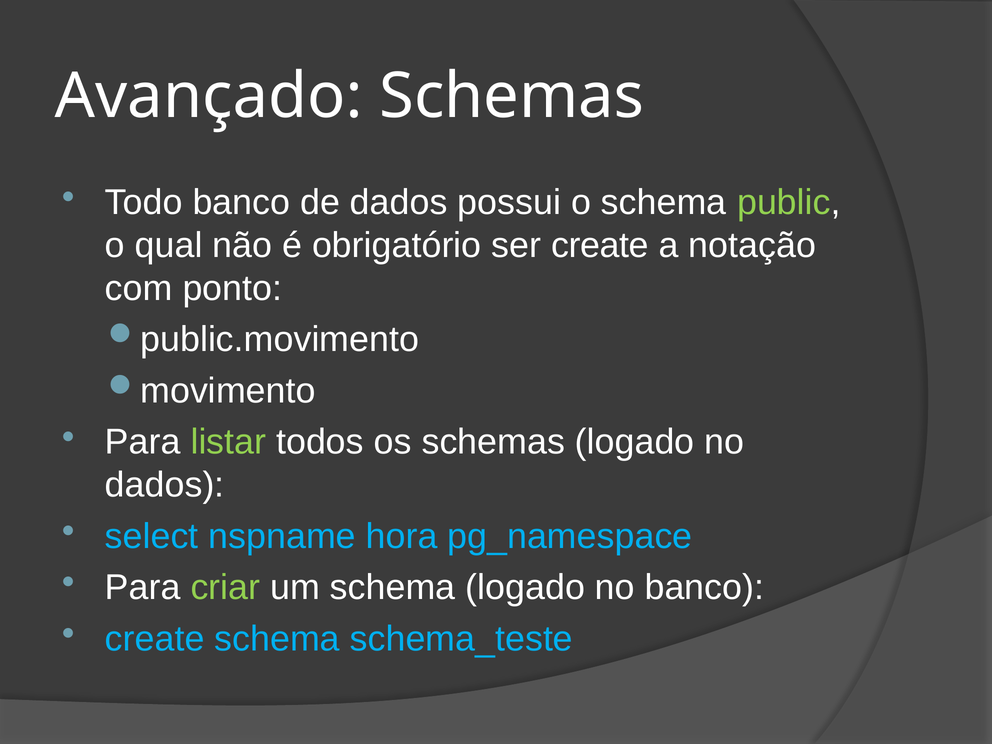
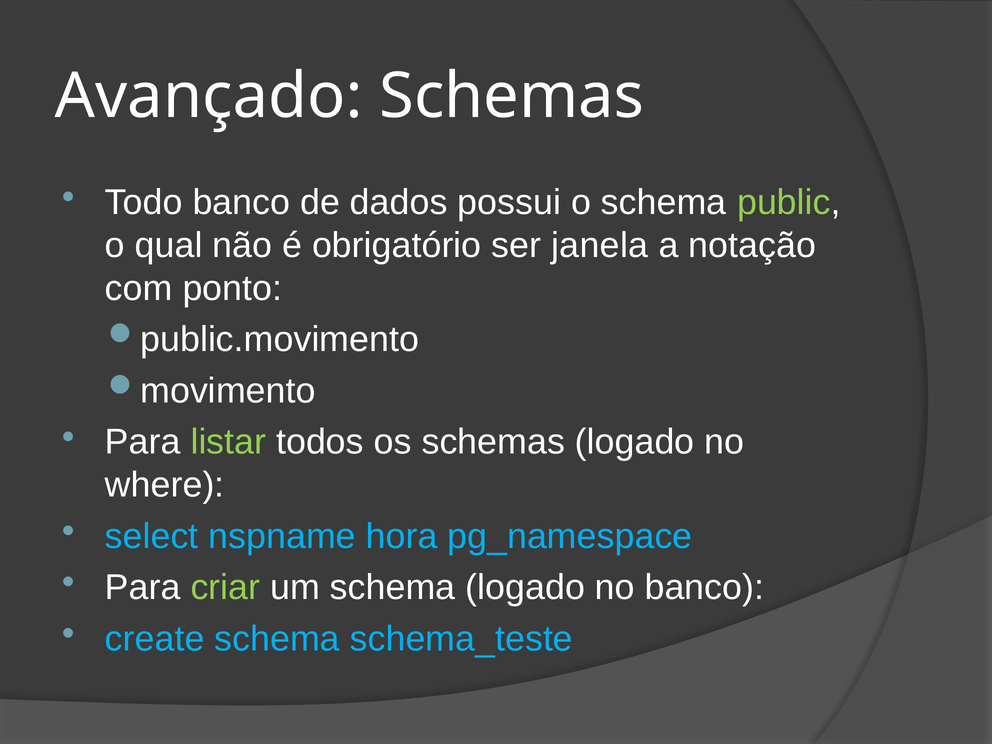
ser create: create -> janela
dados at (165, 485): dados -> where
